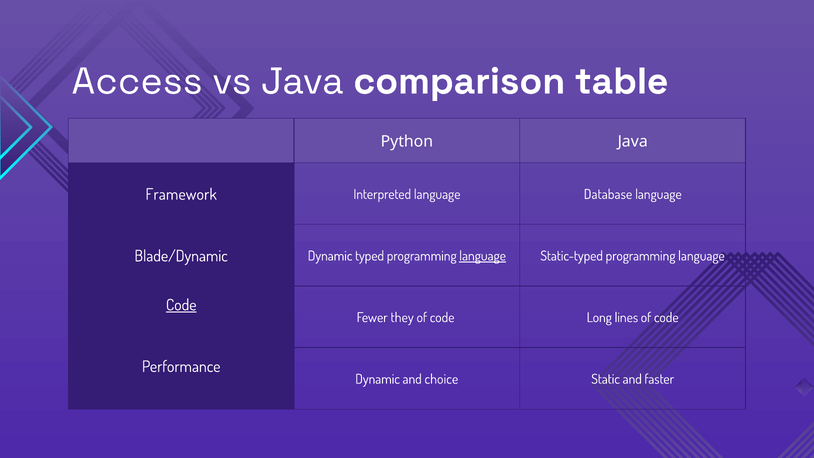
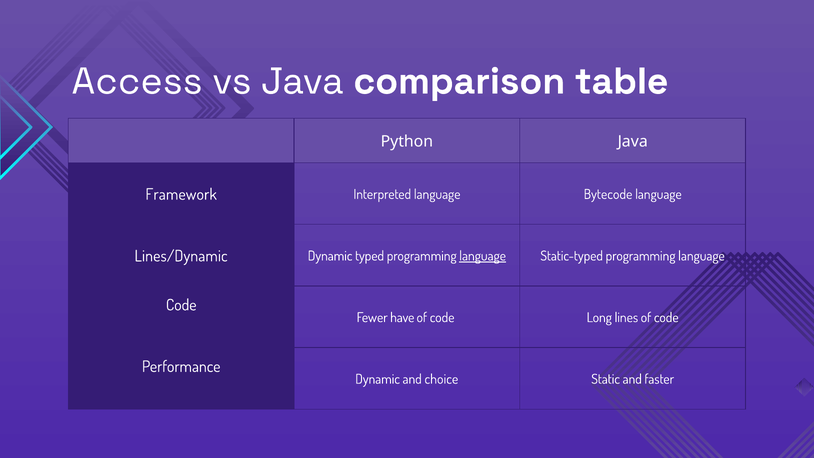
Database: Database -> Bytecode
Blade/Dynamic: Blade/Dynamic -> Lines/Dynamic
Code at (181, 305) underline: present -> none
they: they -> have
